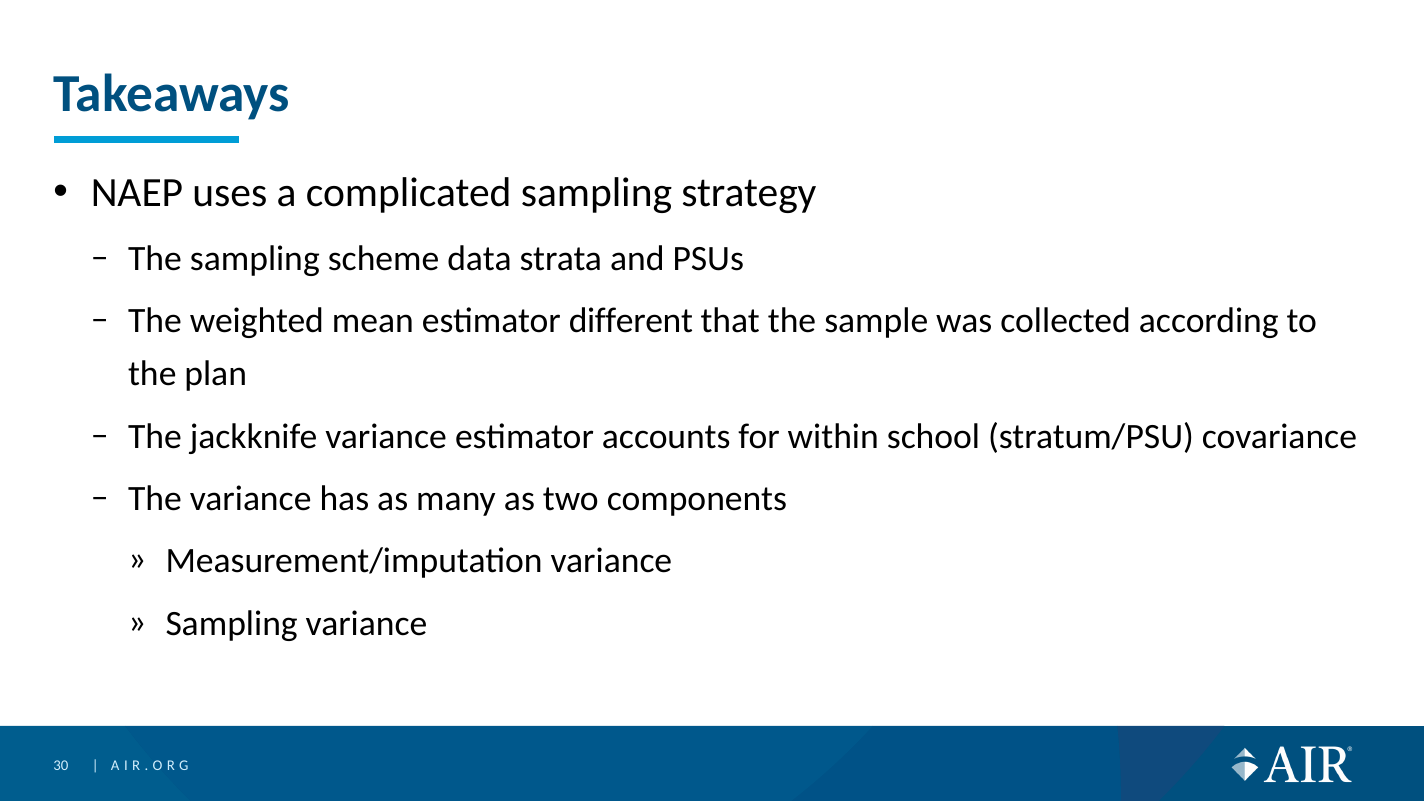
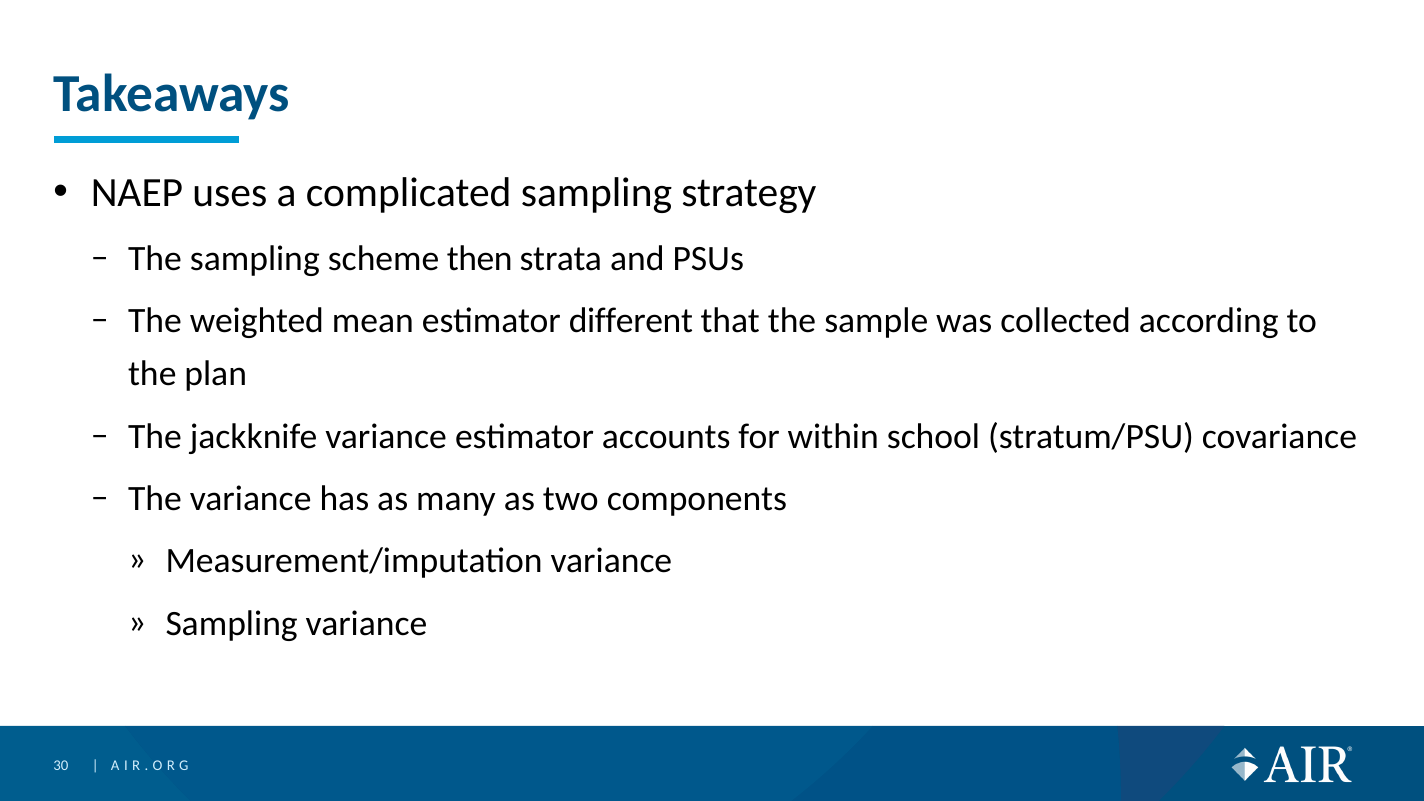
data: data -> then
